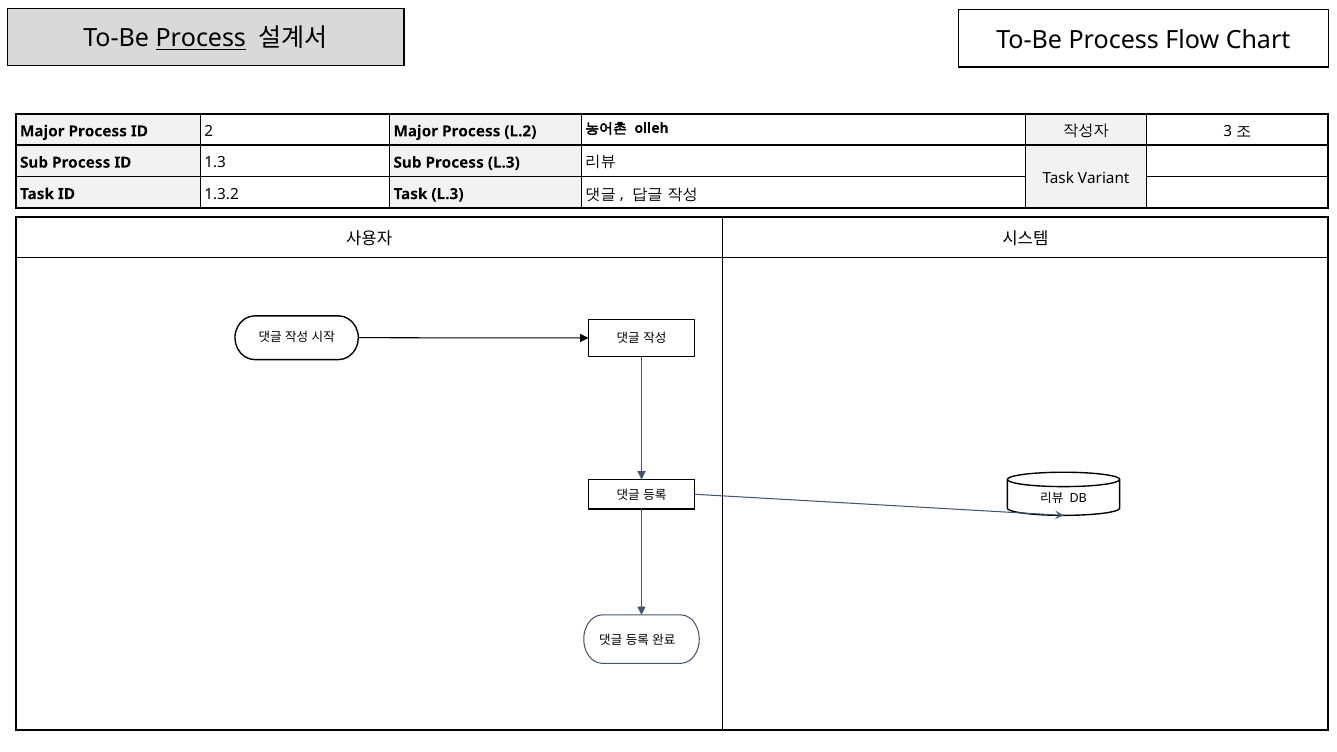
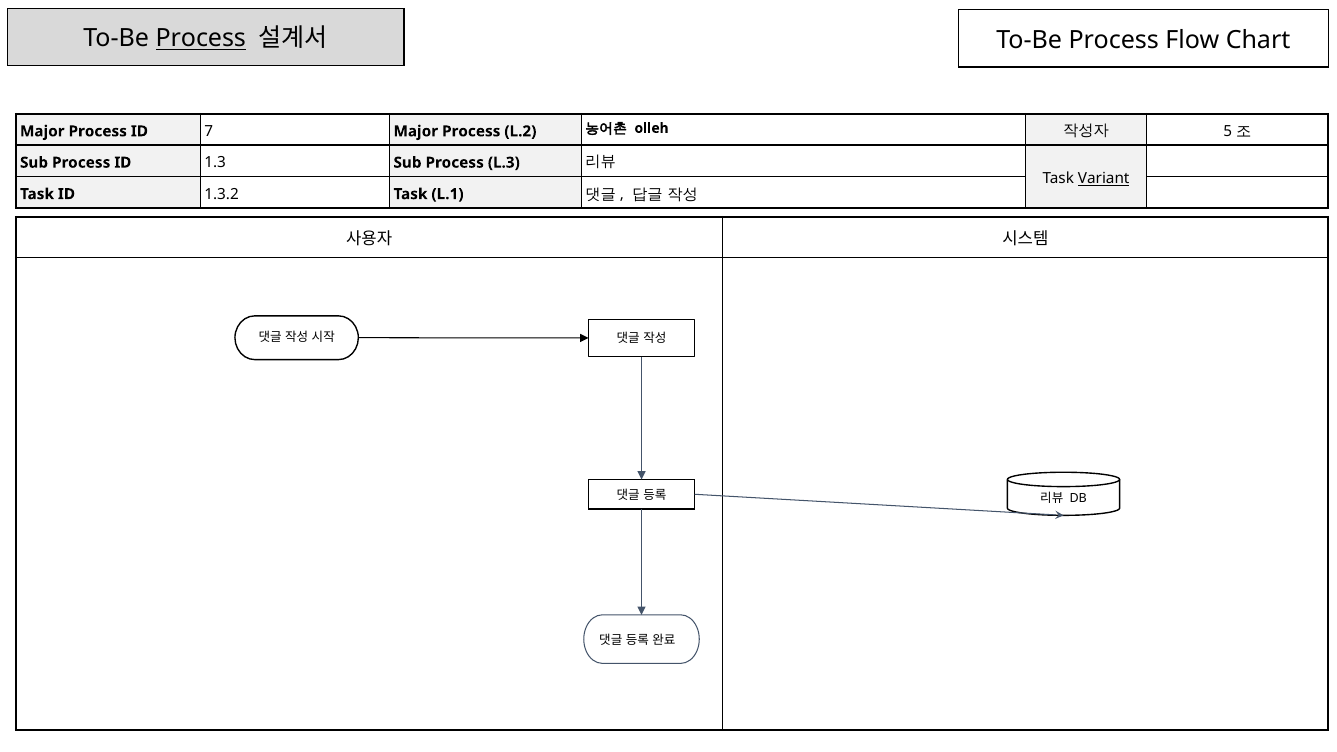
2: 2 -> 7
3: 3 -> 5
Variant underline: none -> present
Task L.3: L.3 -> L.1
